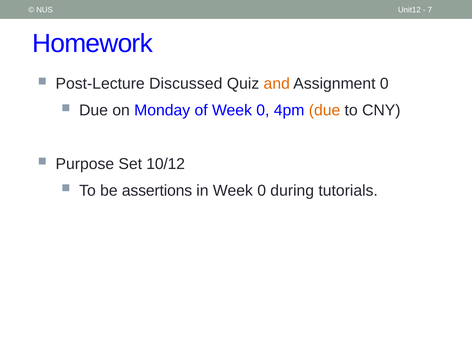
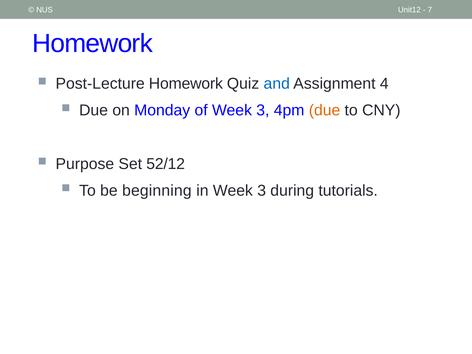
Post-Lecture Discussed: Discussed -> Homework
and colour: orange -> blue
Assignment 0: 0 -> 4
of Week 0: 0 -> 3
10/12: 10/12 -> 52/12
assertions: assertions -> beginning
in Week 0: 0 -> 3
